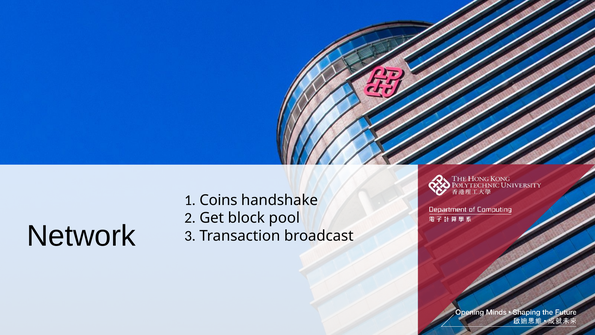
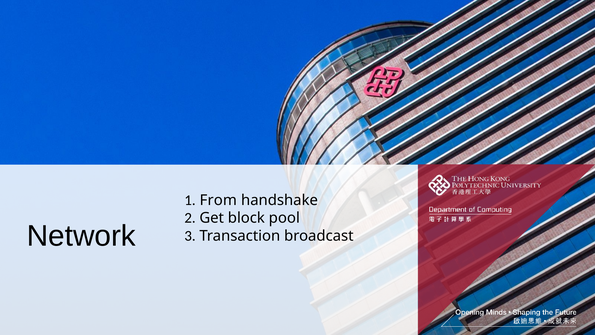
Coins: Coins -> From
